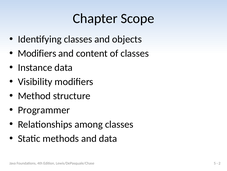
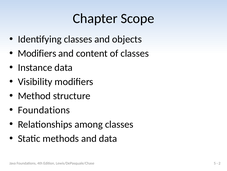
Programmer at (44, 110): Programmer -> Foundations
